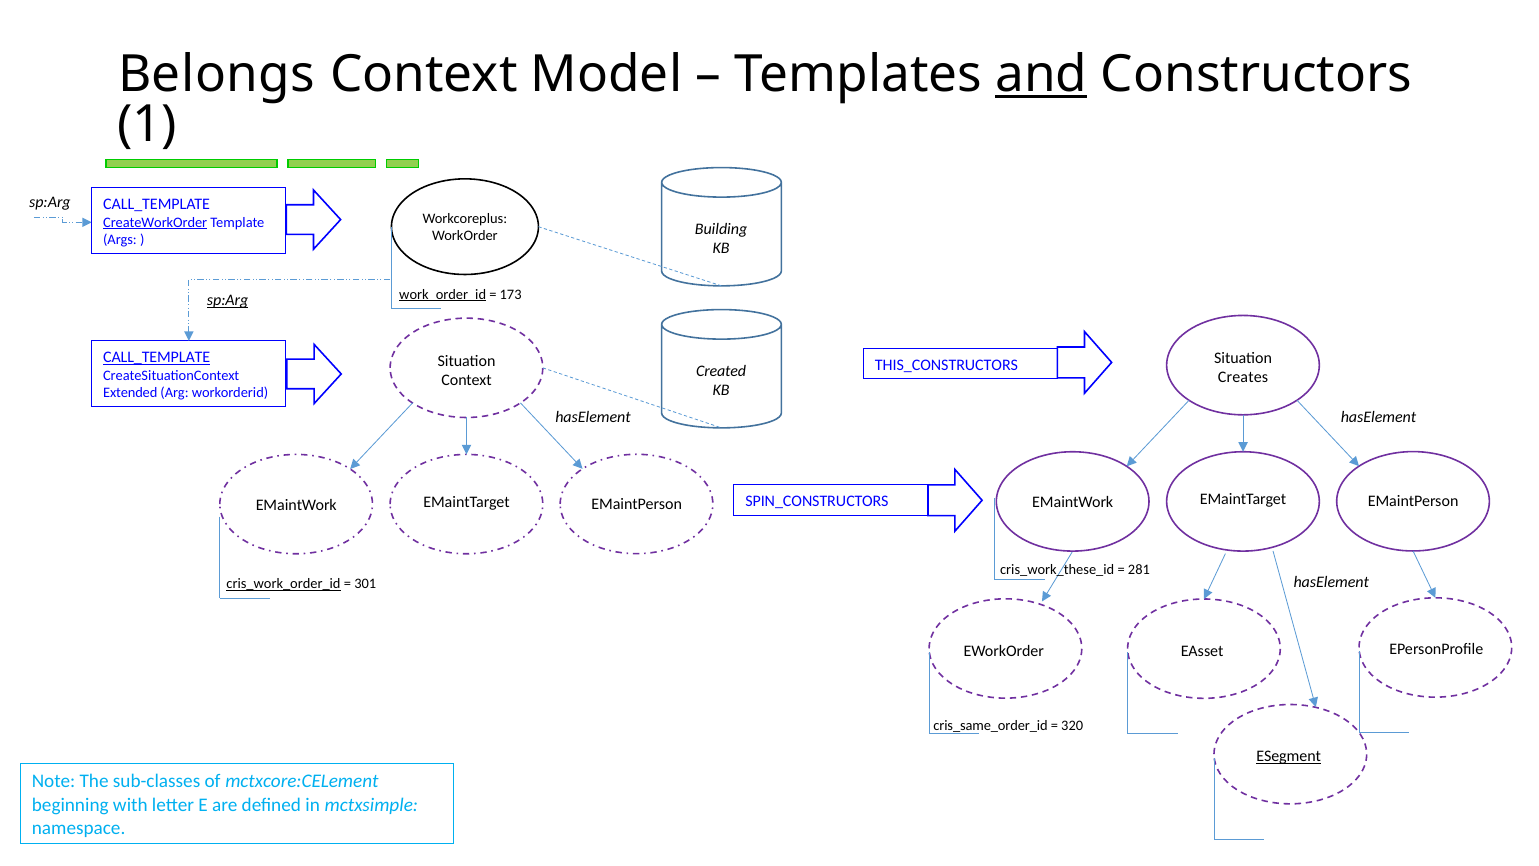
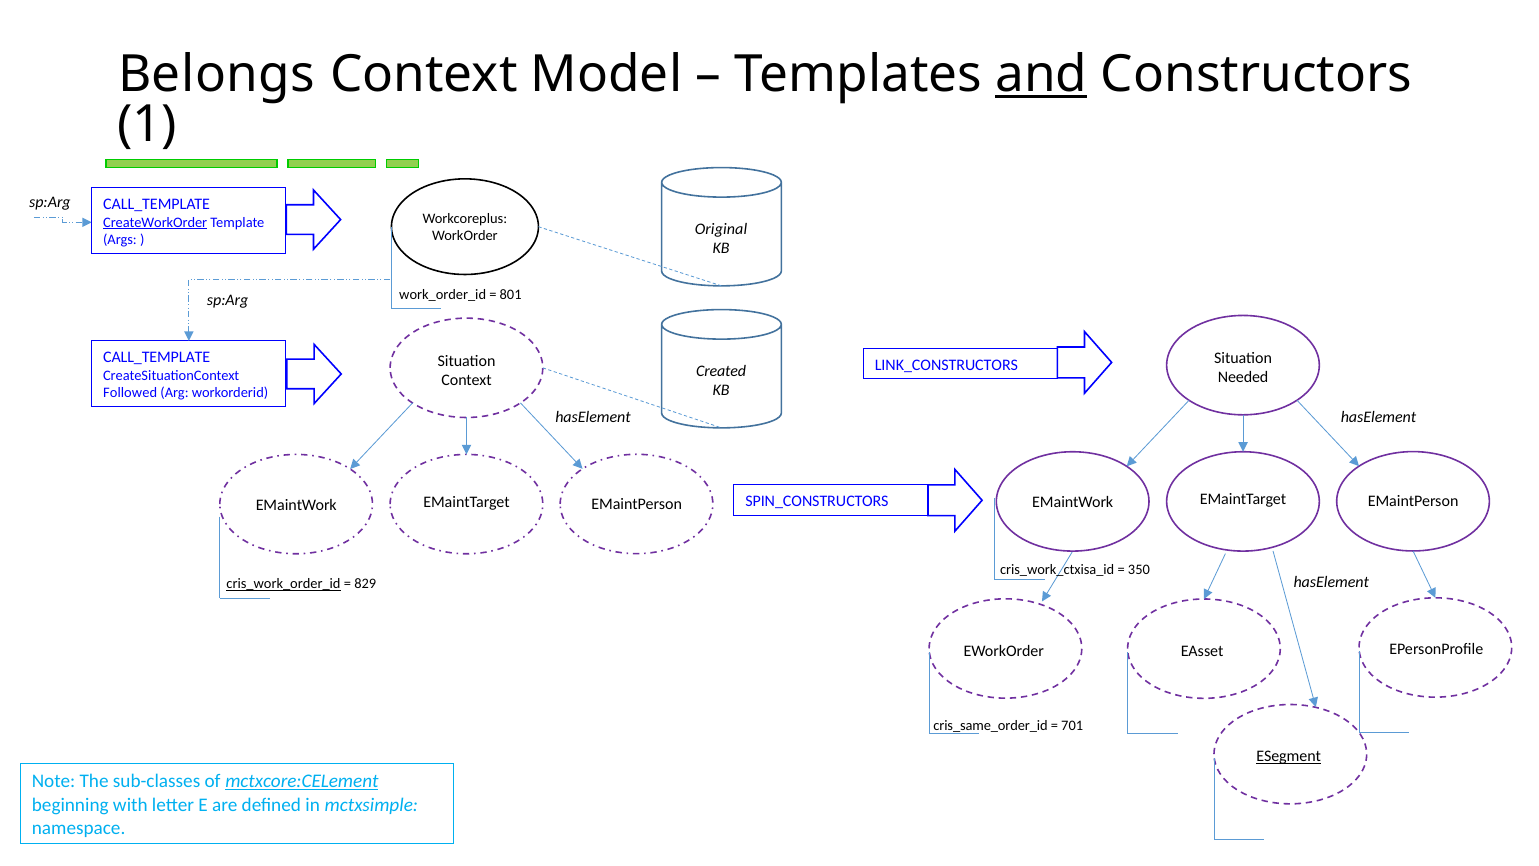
Building: Building -> Original
work_order_id underline: present -> none
173: 173 -> 801
sp:Arg at (228, 300) underline: present -> none
CALL_TEMPLATE at (157, 357) underline: present -> none
THIS_CONSTRUCTORS: THIS_CONSTRUCTORS -> LINK_CONSTRUCTORS
Creates: Creates -> Needed
Extended: Extended -> Followed
cris_work_these_id: cris_work_these_id -> cris_work_ctxisa_id
281: 281 -> 350
301: 301 -> 829
320: 320 -> 701
mctxcore:CELement underline: none -> present
